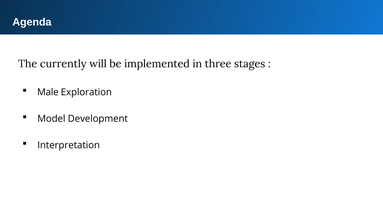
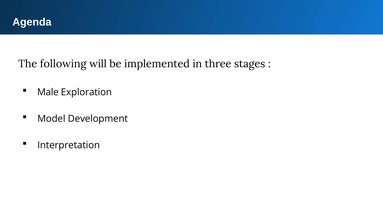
currently: currently -> following
